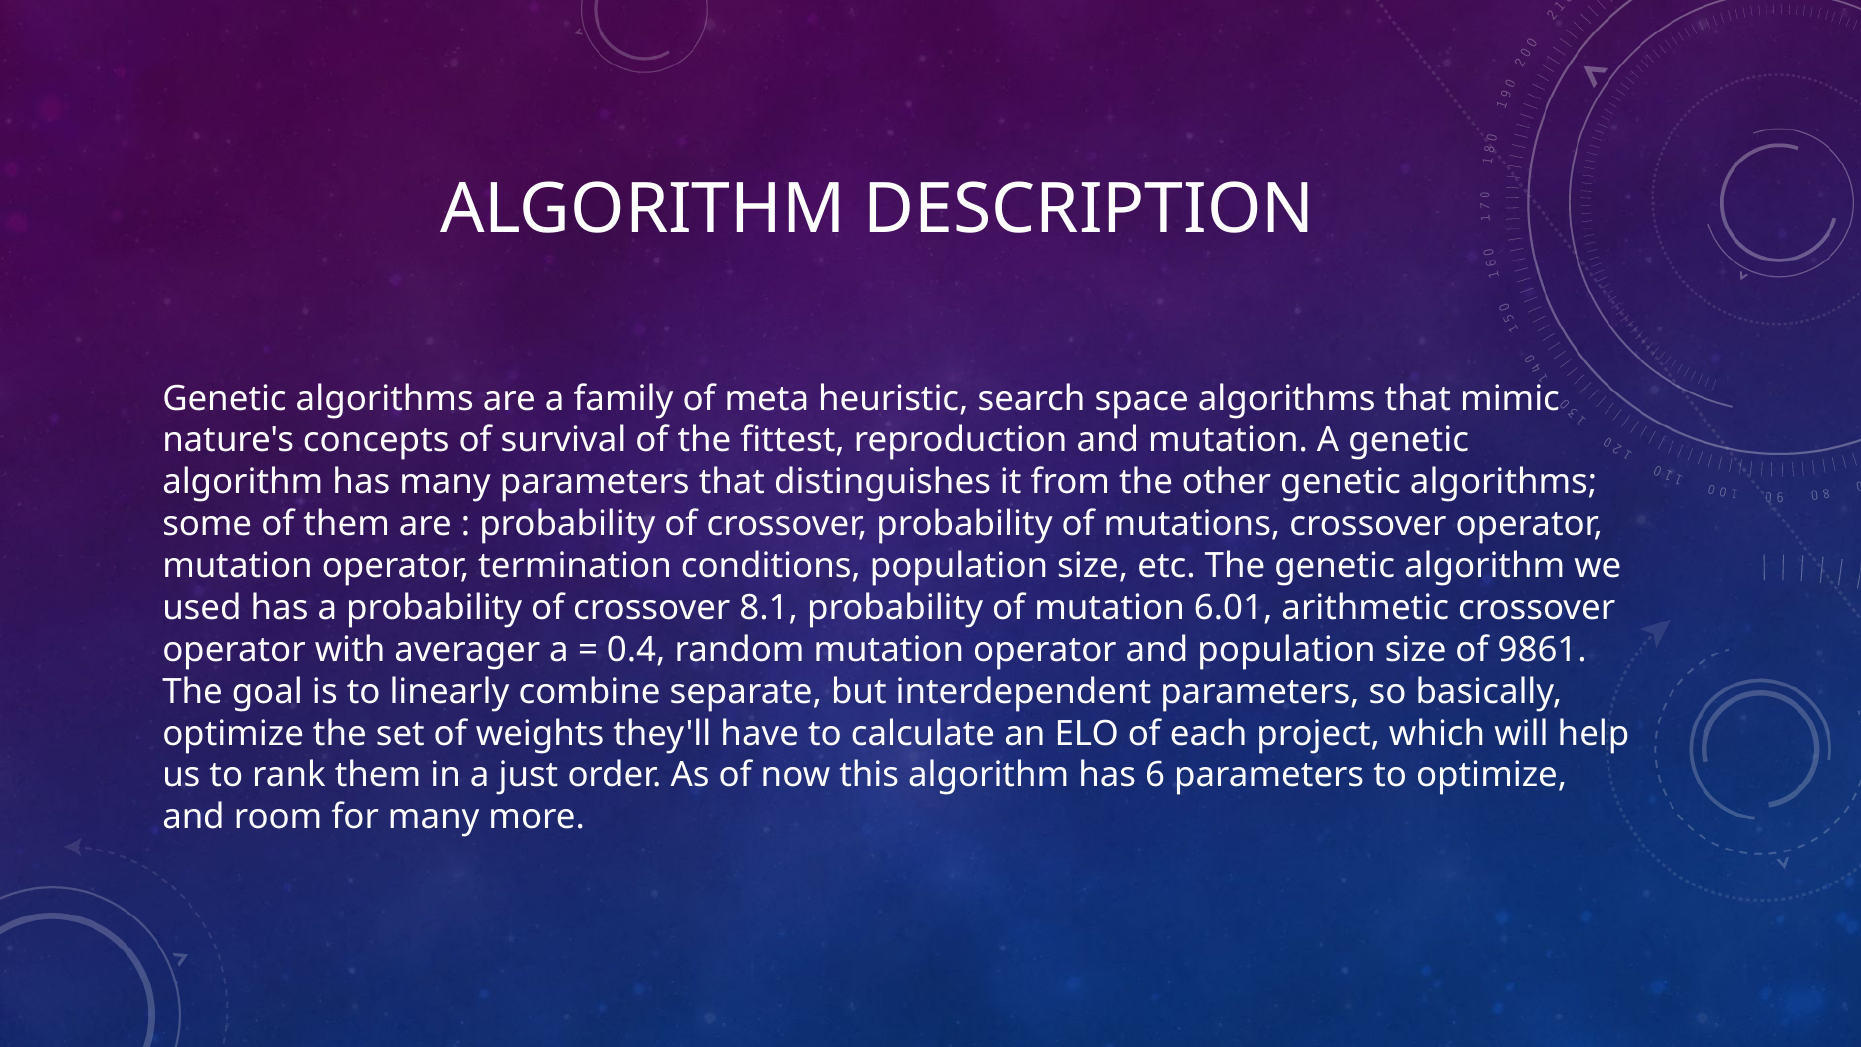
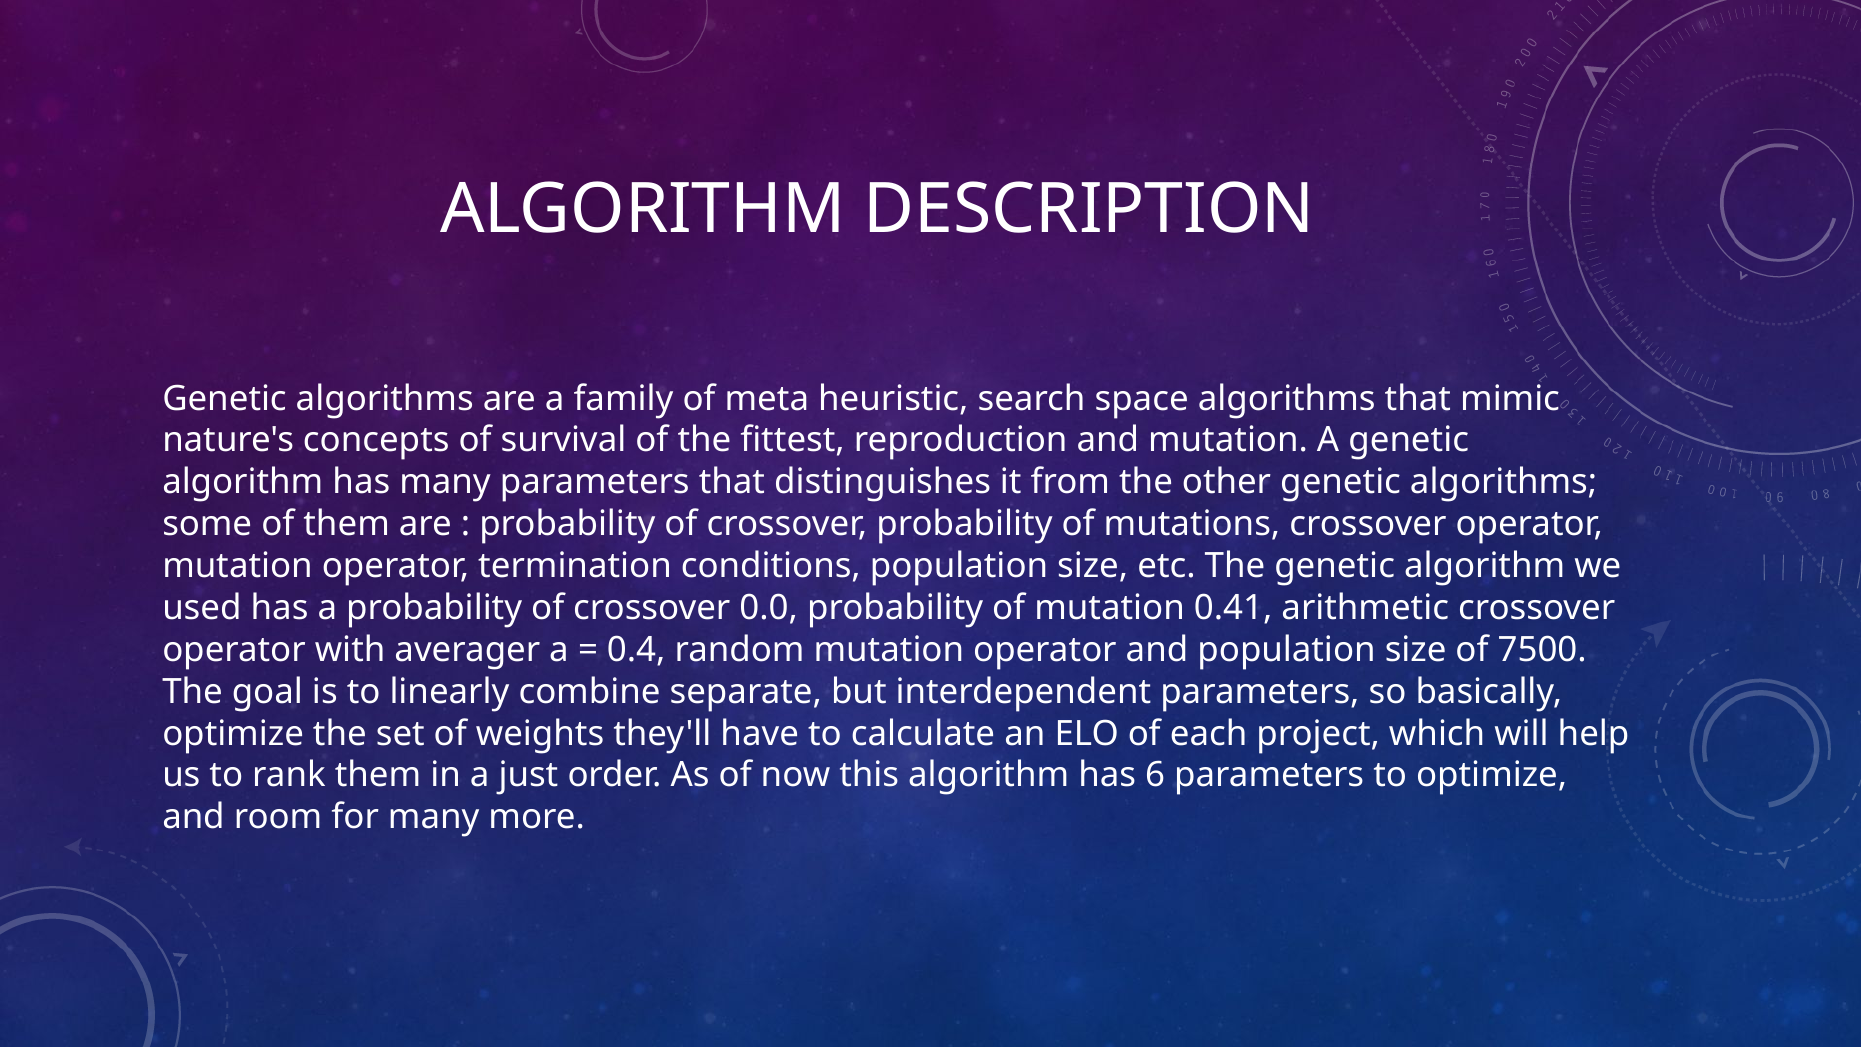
8.1: 8.1 -> 0.0
6.01: 6.01 -> 0.41
9861: 9861 -> 7500
